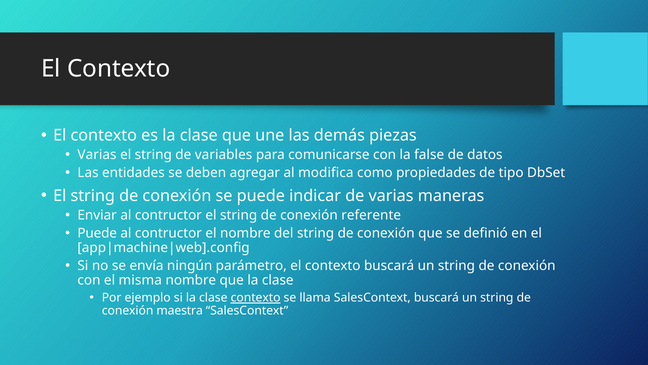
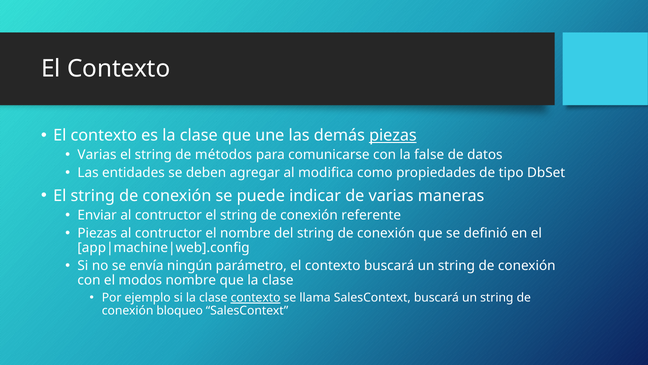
piezas at (393, 135) underline: none -> present
variables: variables -> métodos
Puede at (97, 233): Puede -> Piezas
misma: misma -> modos
maestra: maestra -> bloqueo
